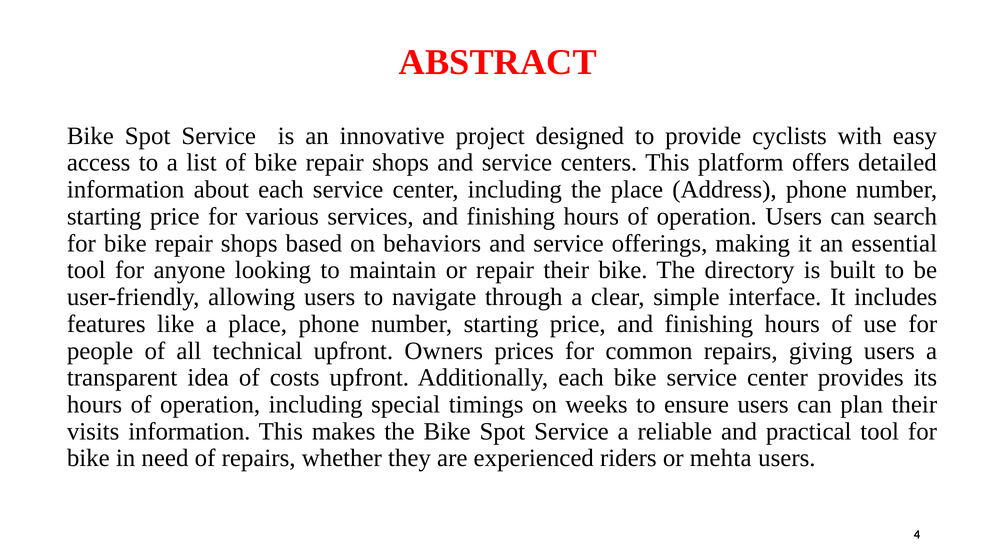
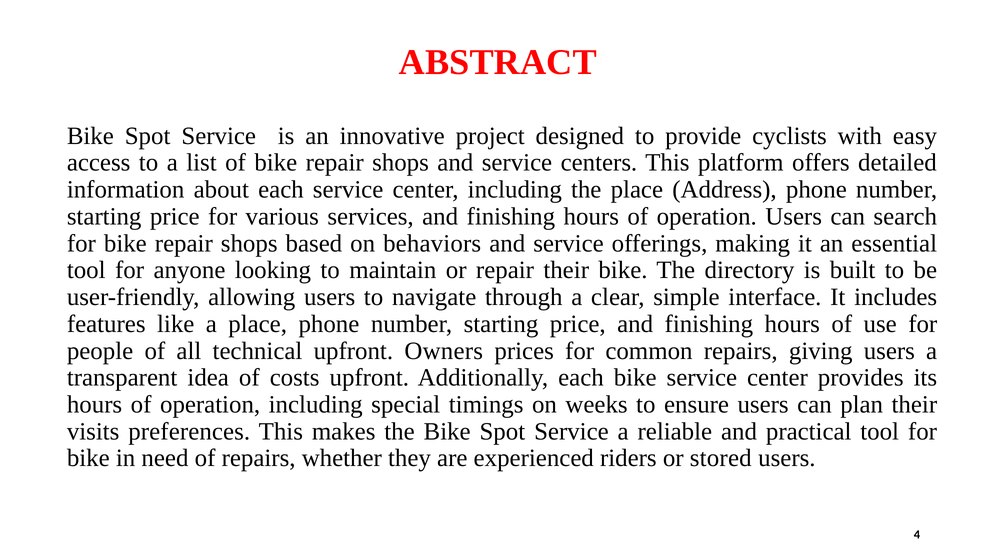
visits information: information -> preferences
mehta: mehta -> stored
